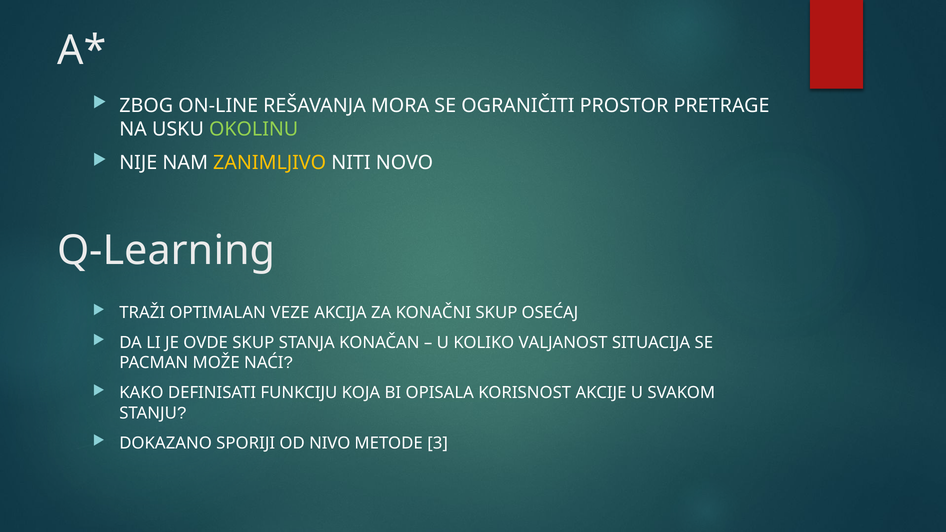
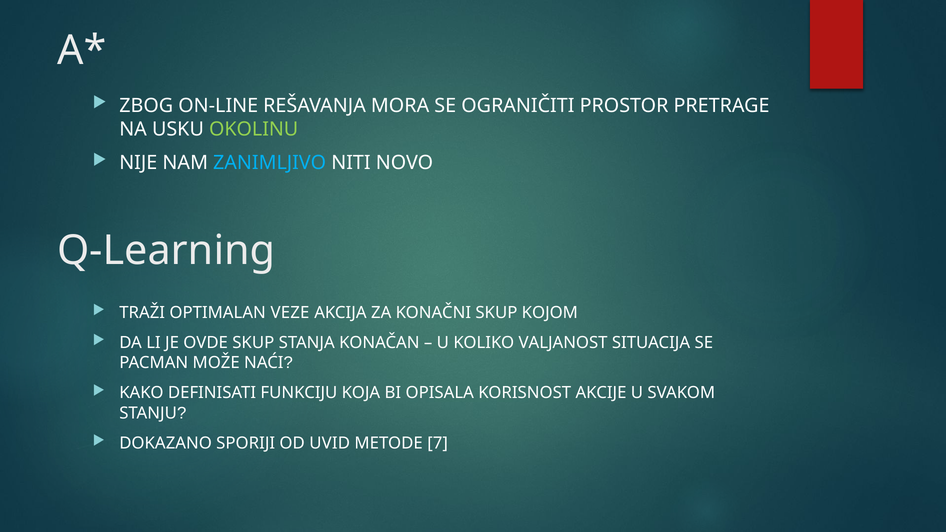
ZANIMLJIVO colour: yellow -> light blue
OSEĆAJ: OSEĆAJ -> KOJOM
NIVO: NIVO -> UVID
3: 3 -> 7
